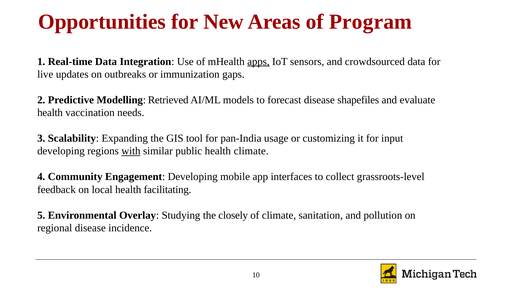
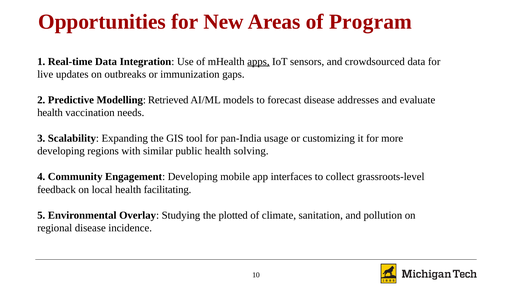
shapefiles: shapefiles -> addresses
input: input -> more
with underline: present -> none
health climate: climate -> solving
closely: closely -> plotted
